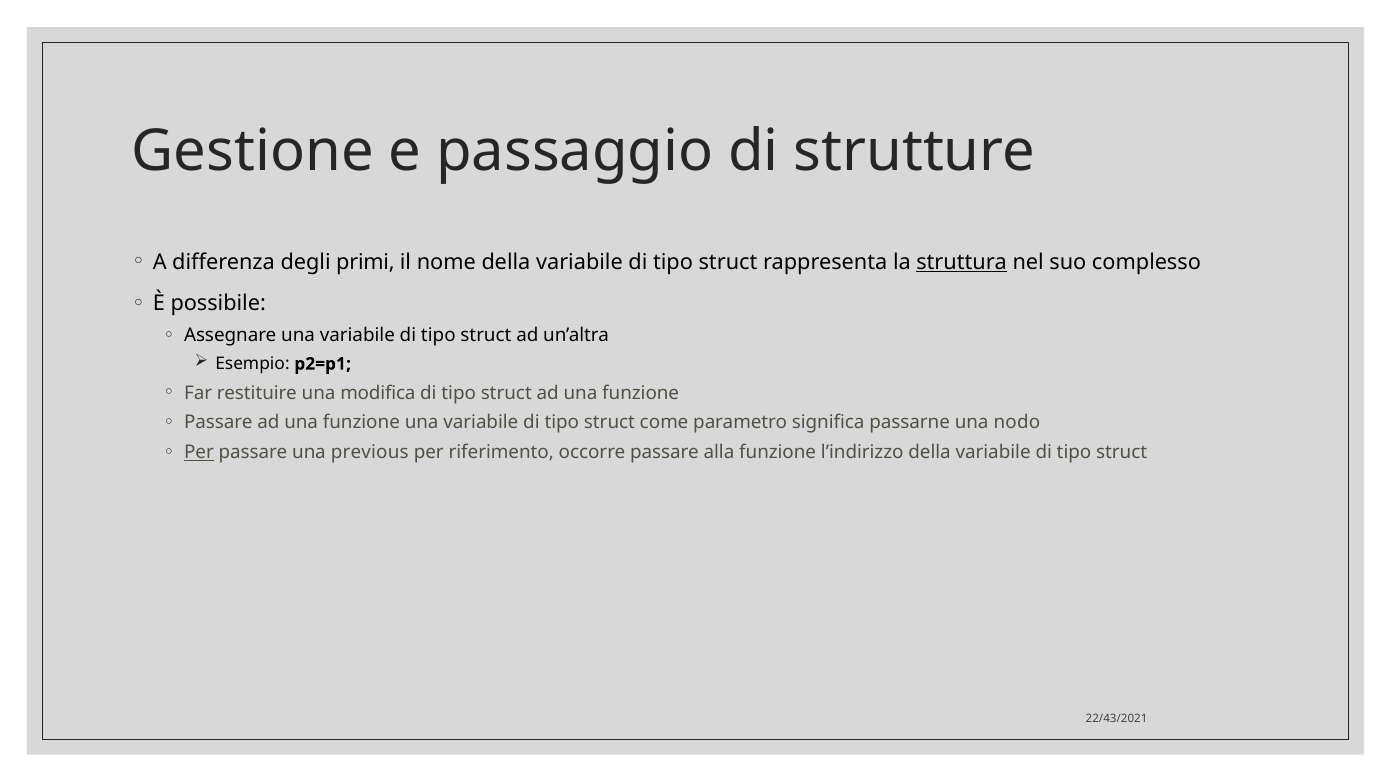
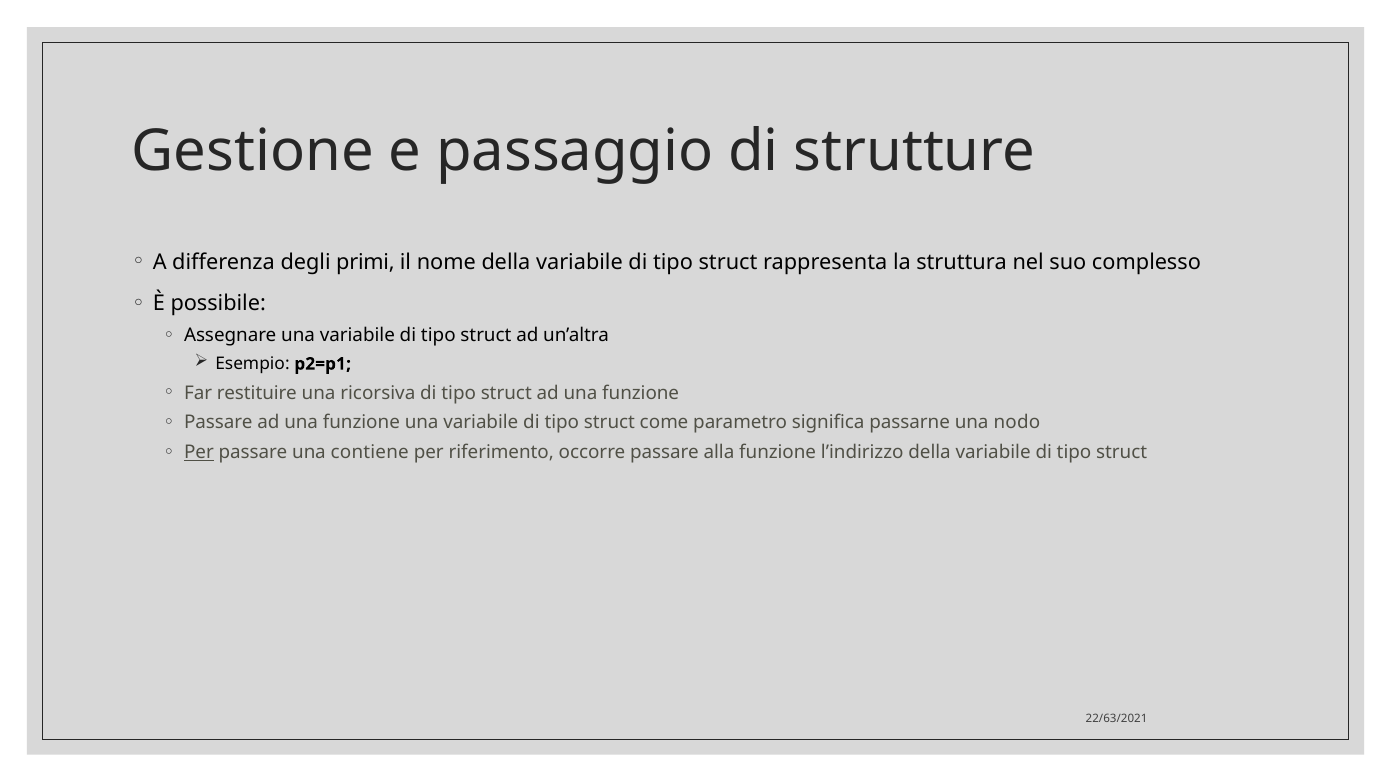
struttura underline: present -> none
modifica: modifica -> ricorsiva
previous: previous -> contiene
22/43/2021: 22/43/2021 -> 22/63/2021
